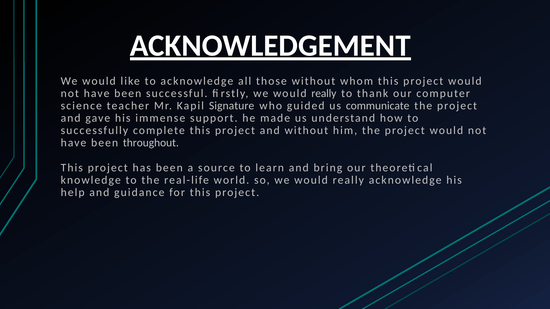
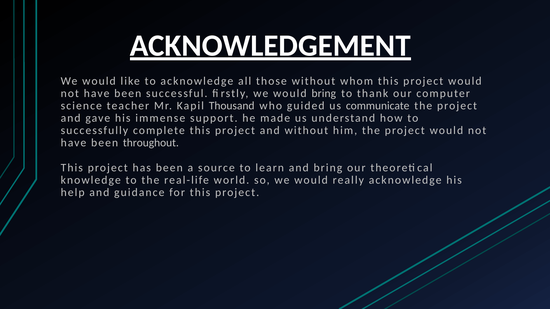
firstly we would really: really -> bring
Signature: Signature -> Thousand
